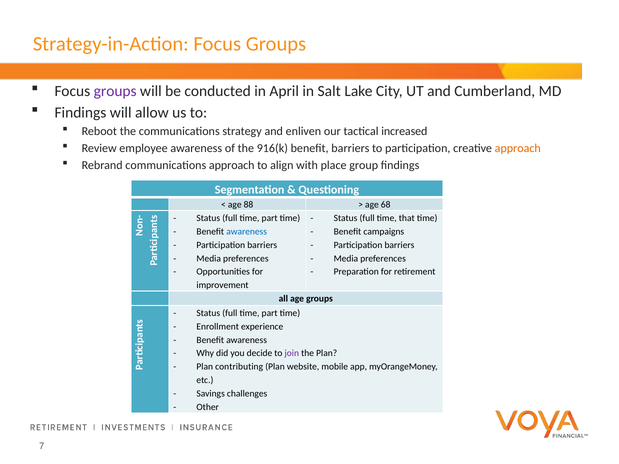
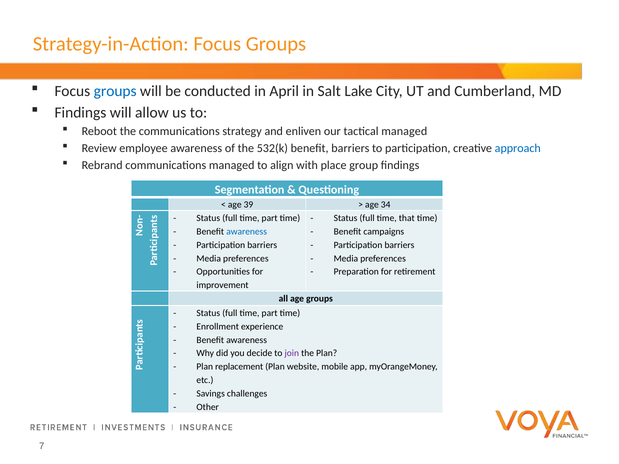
groups at (115, 91) colour: purple -> blue
tactical increased: increased -> managed
916(k: 916(k -> 532(k
approach at (518, 148) colour: orange -> blue
communications approach: approach -> managed
88: 88 -> 39
68: 68 -> 34
contributing: contributing -> replacement
